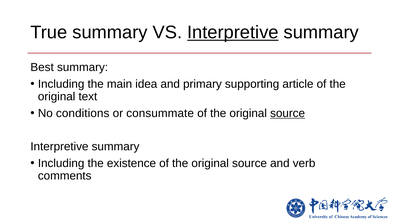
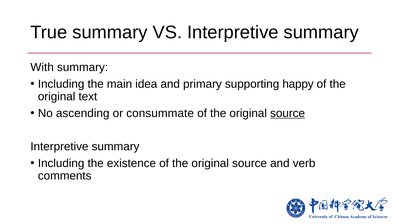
Interpretive at (233, 32) underline: present -> none
Best: Best -> With
article: article -> happy
conditions: conditions -> ascending
